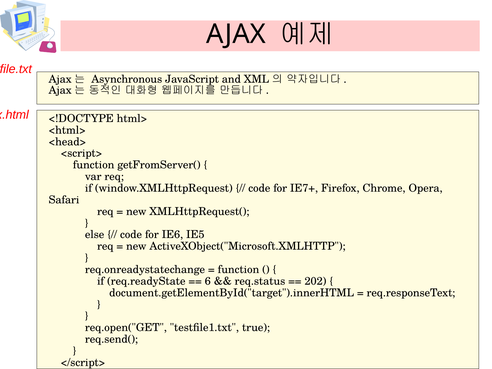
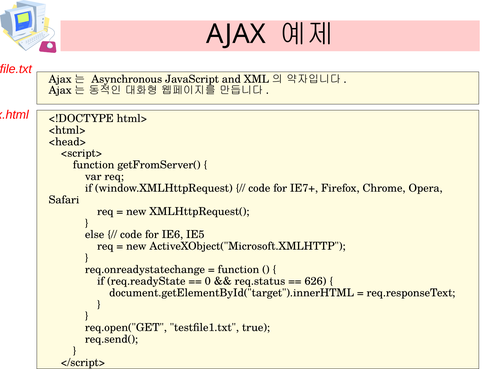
6: 6 -> 0
202: 202 -> 626
